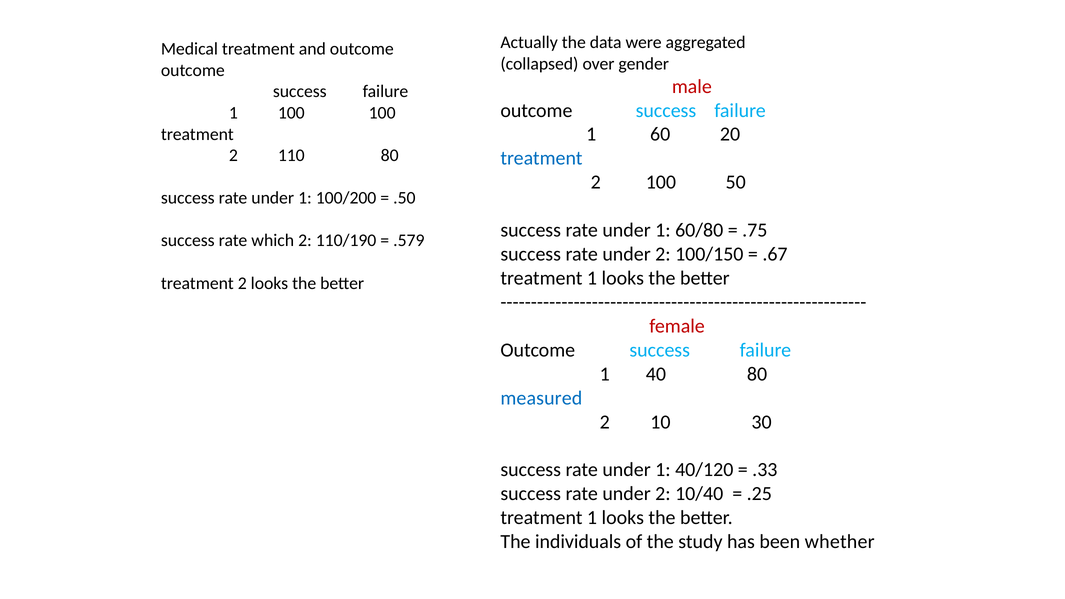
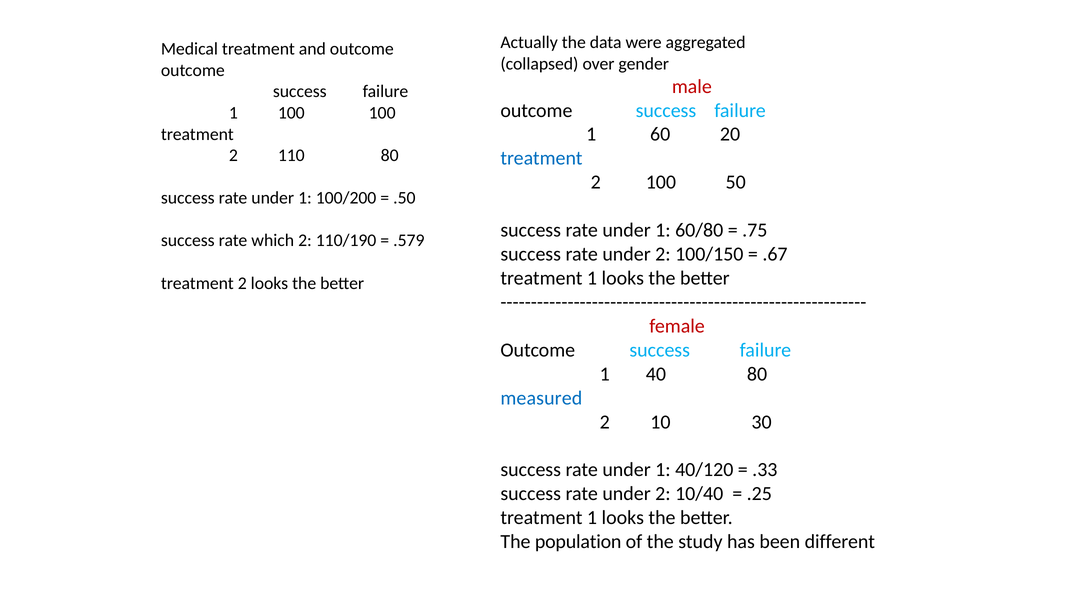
individuals: individuals -> population
whether: whether -> different
